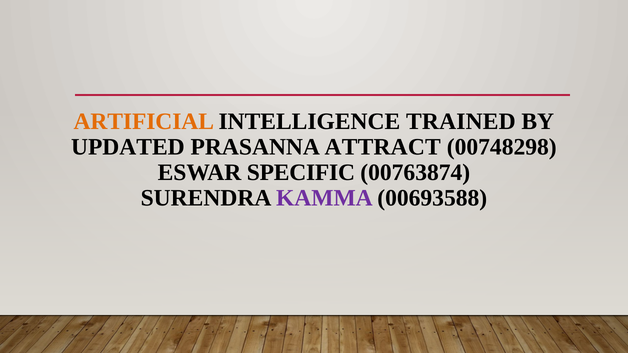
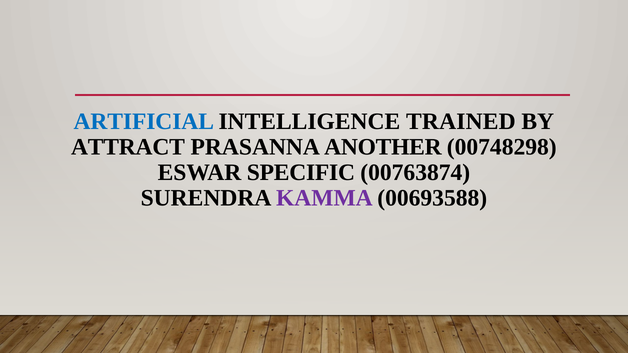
ARTIFICIAL colour: orange -> blue
UPDATED: UPDATED -> ATTRACT
ATTRACT: ATTRACT -> ANOTHER
